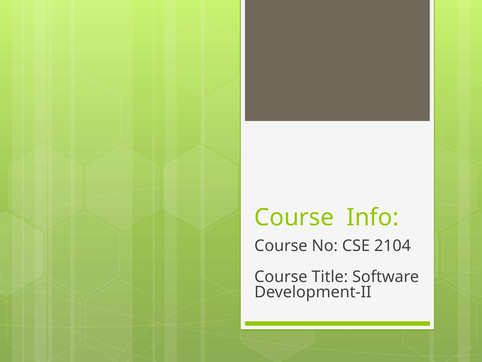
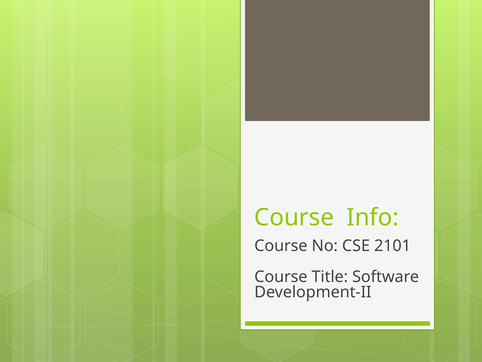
2104: 2104 -> 2101
